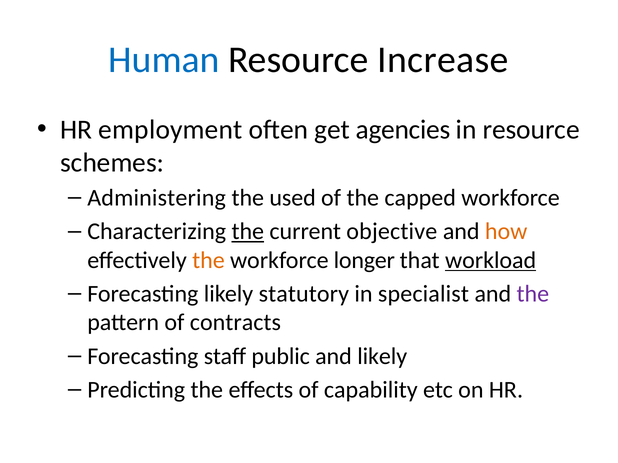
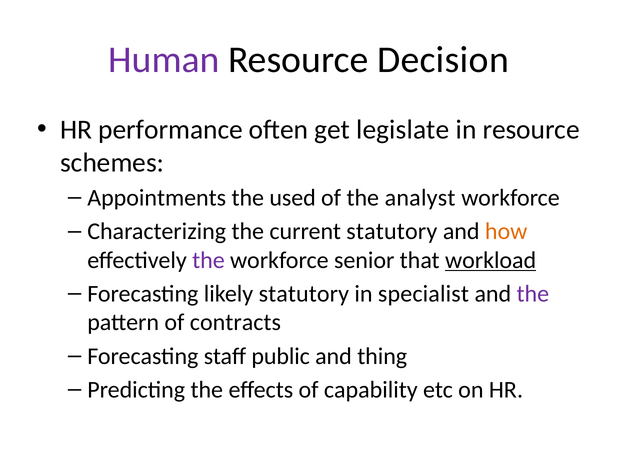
Human colour: blue -> purple
Increase: Increase -> Decision
employment: employment -> performance
agencies: agencies -> legislate
Administering: Administering -> Appointments
capped: capped -> analyst
the at (248, 232) underline: present -> none
current objective: objective -> statutory
the at (208, 260) colour: orange -> purple
longer: longer -> senior
and likely: likely -> thing
